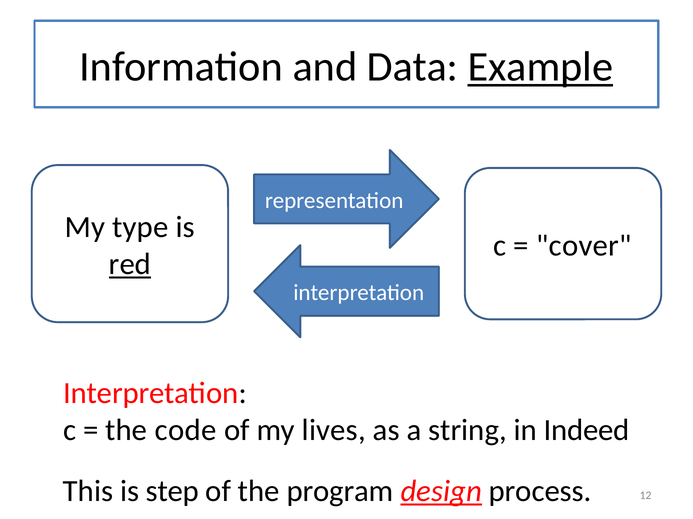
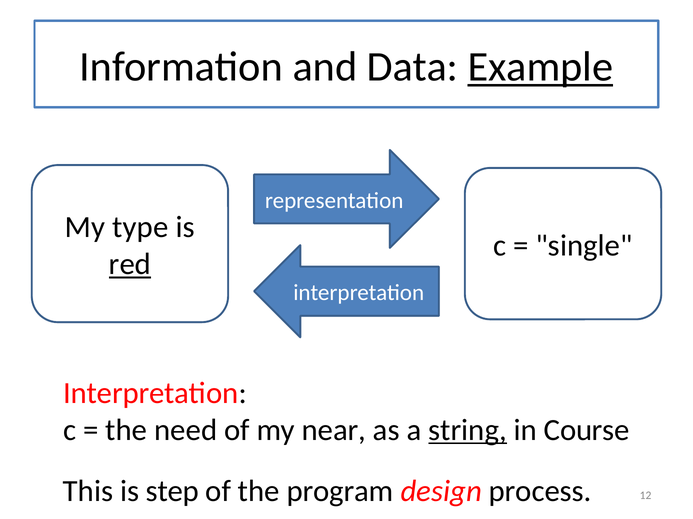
cover: cover -> single
code: code -> need
lives: lives -> near
string underline: none -> present
Indeed: Indeed -> Course
design underline: present -> none
